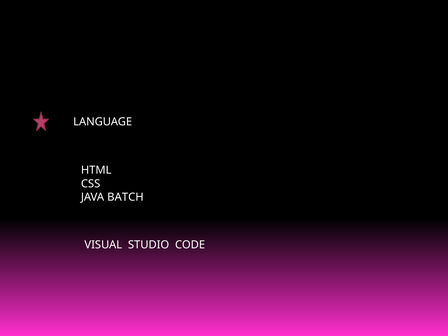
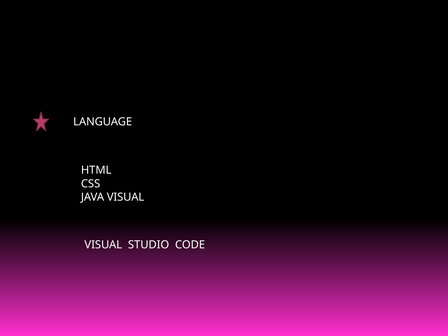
JAVA BATCH: BATCH -> VISUAL
